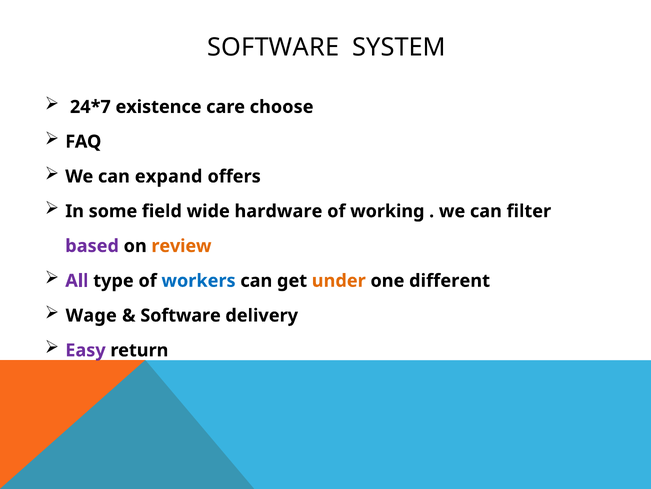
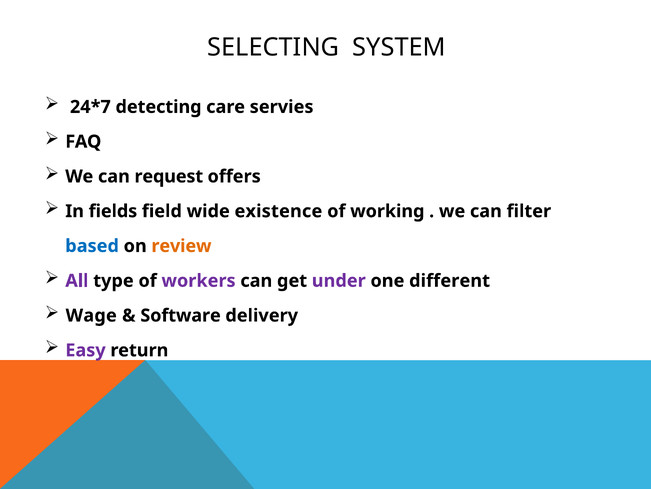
SOFTWARE at (273, 47): SOFTWARE -> SELECTING
existence: existence -> detecting
choose: choose -> servies
expand: expand -> request
some: some -> fields
hardware: hardware -> existence
based colour: purple -> blue
workers colour: blue -> purple
under colour: orange -> purple
